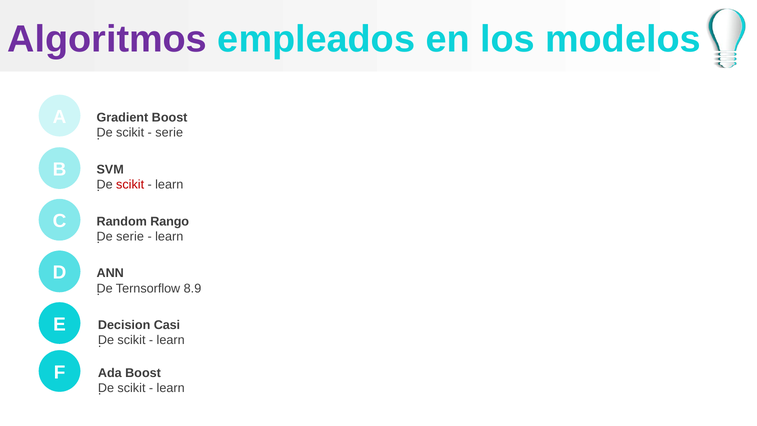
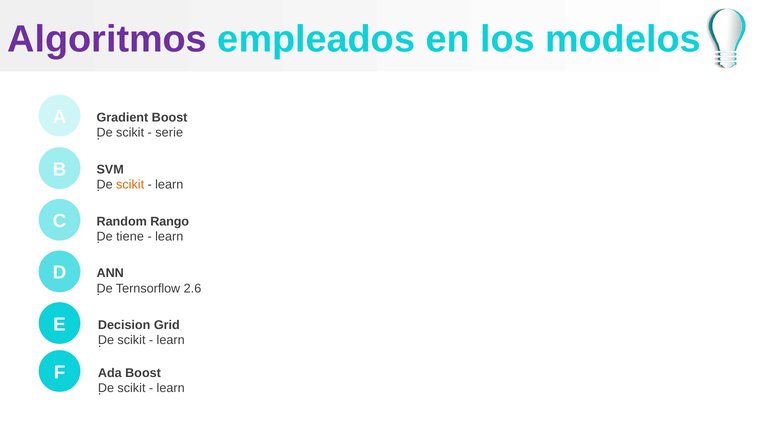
scikit at (130, 185) colour: red -> orange
serie at (130, 236): serie -> tiene
8.9: 8.9 -> 2.6
Casi: Casi -> Grid
